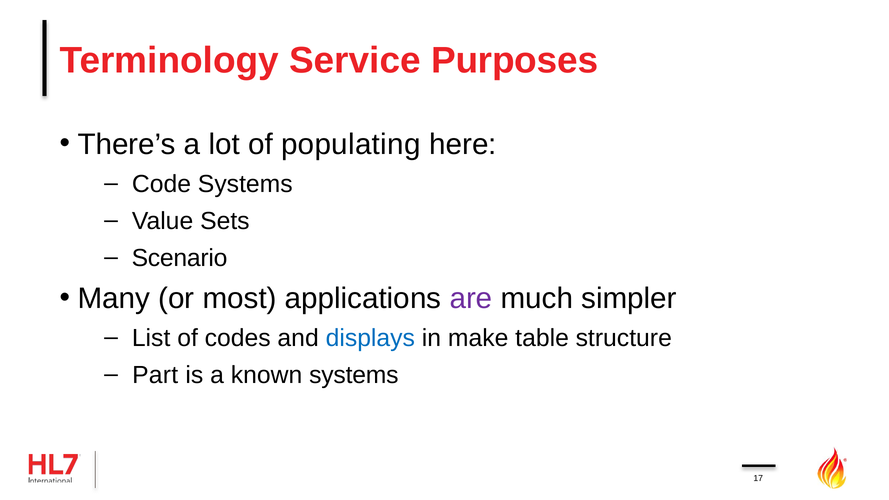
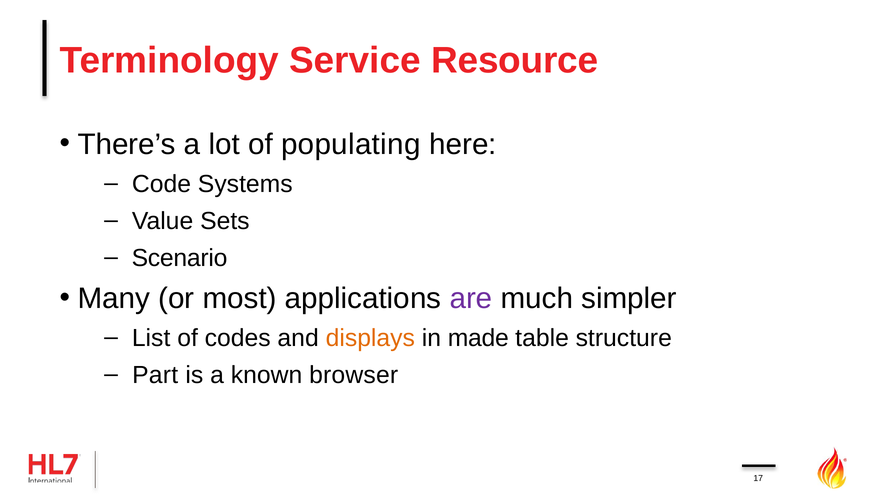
Purposes: Purposes -> Resource
displays colour: blue -> orange
make: make -> made
known systems: systems -> browser
